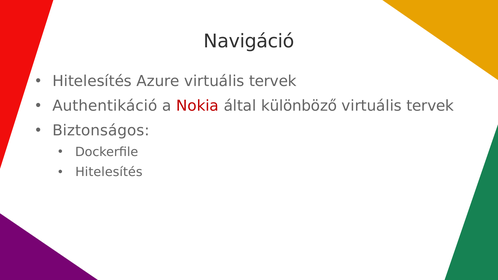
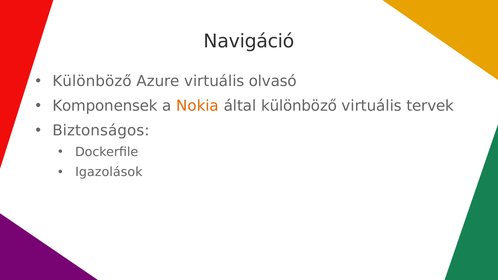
Hitelesítés at (92, 81): Hitelesítés -> Különböző
Azure virtuális tervek: tervek -> olvasó
Authentikáció: Authentikáció -> Komponensek
Nokia colour: red -> orange
Hitelesítés at (109, 172): Hitelesítés -> Igazolások
